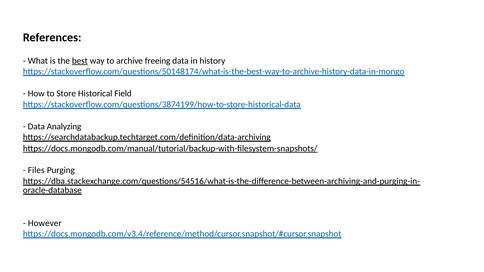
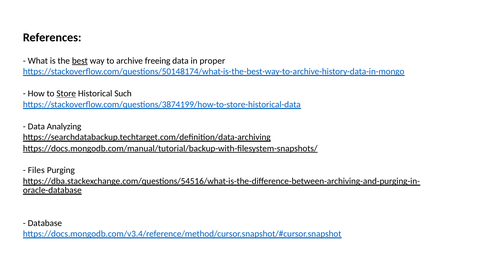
history: history -> proper
Store underline: none -> present
Field: Field -> Such
However: However -> Database
